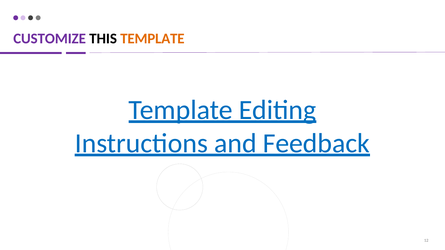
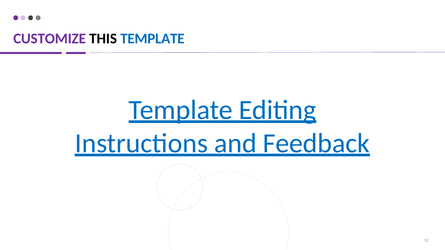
TEMPLATE at (152, 39) colour: orange -> blue
